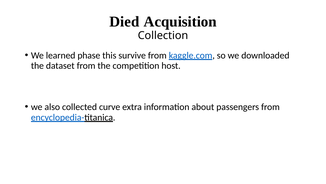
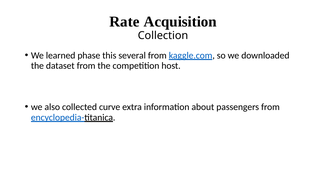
Died: Died -> Rate
survive: survive -> several
